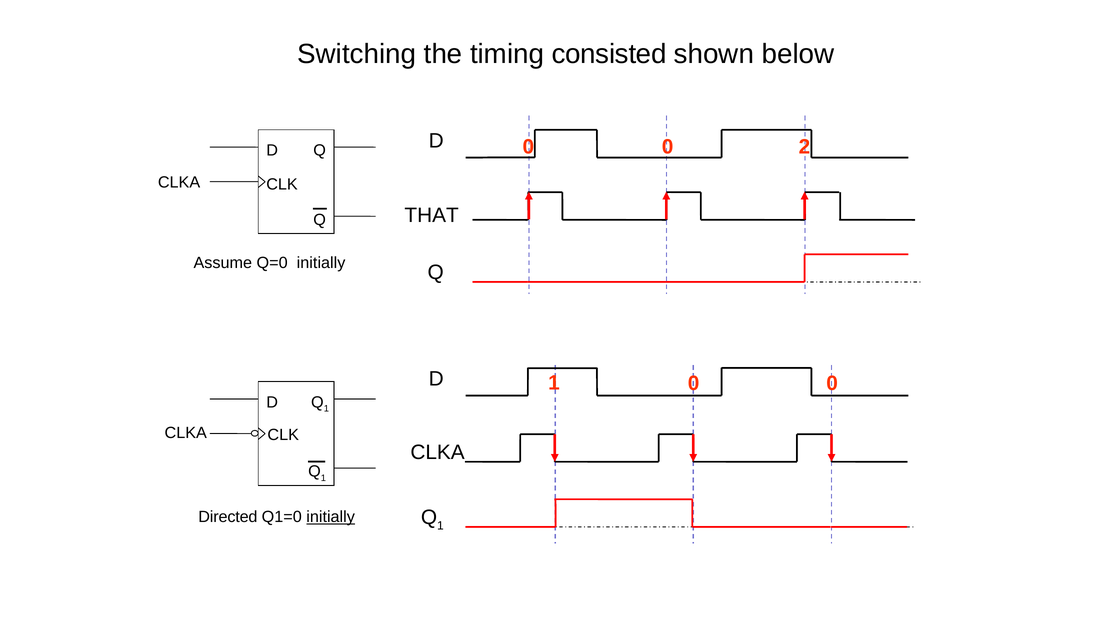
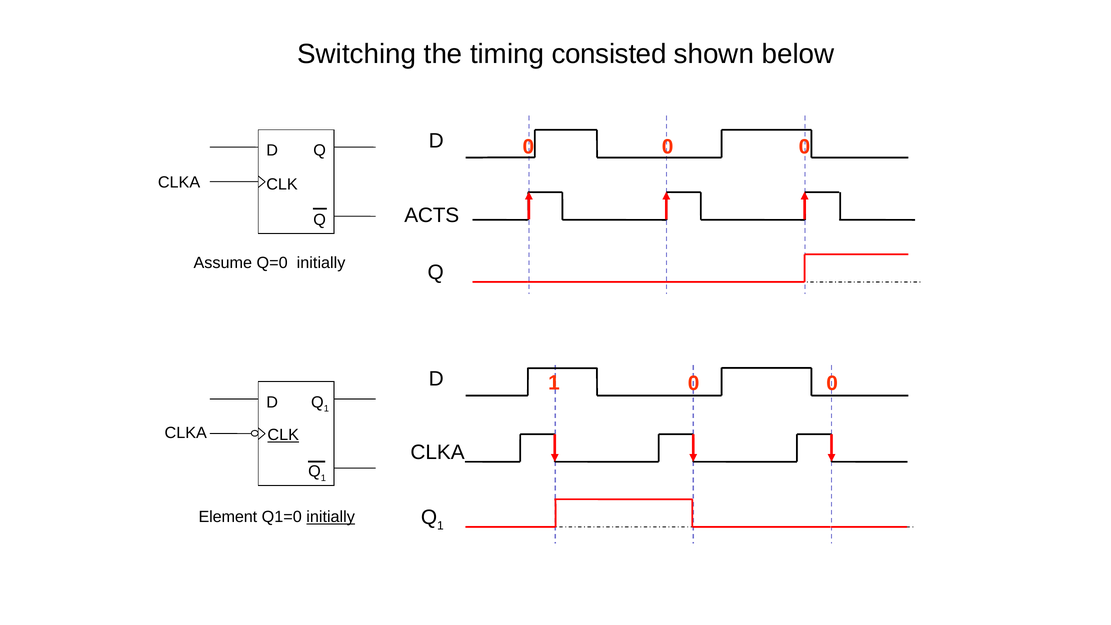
0 0 2: 2 -> 0
THAT: THAT -> ACTS
CLK at (283, 435) underline: none -> present
Directed: Directed -> Element
